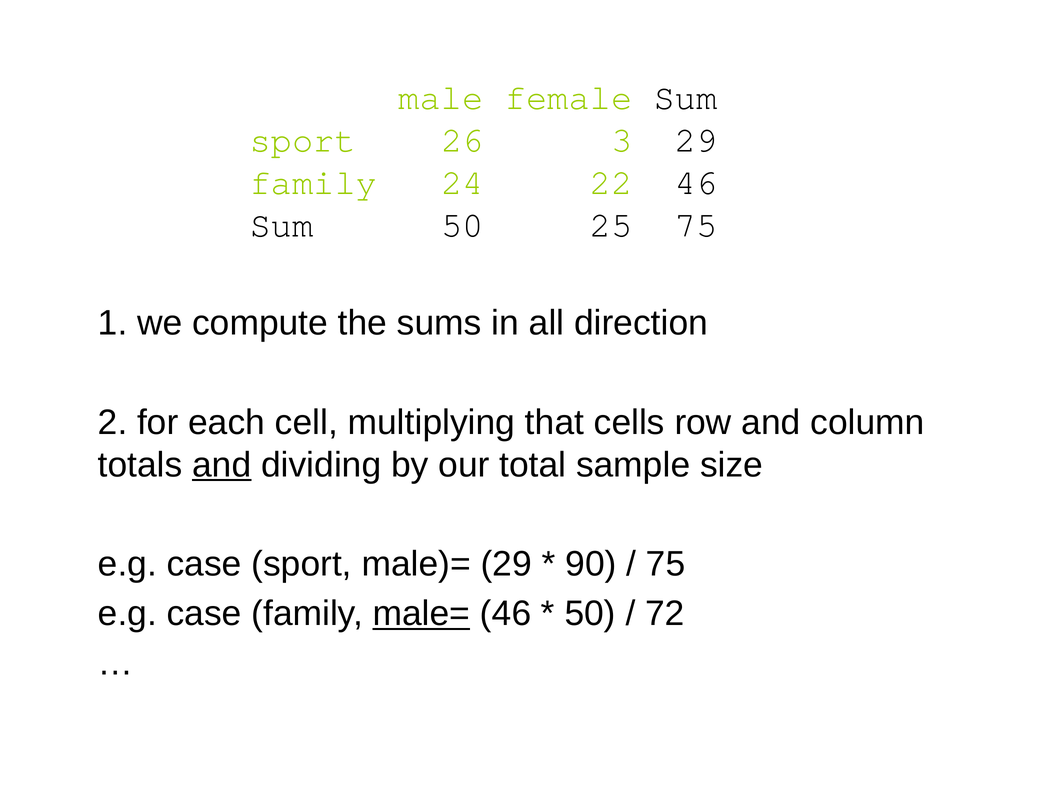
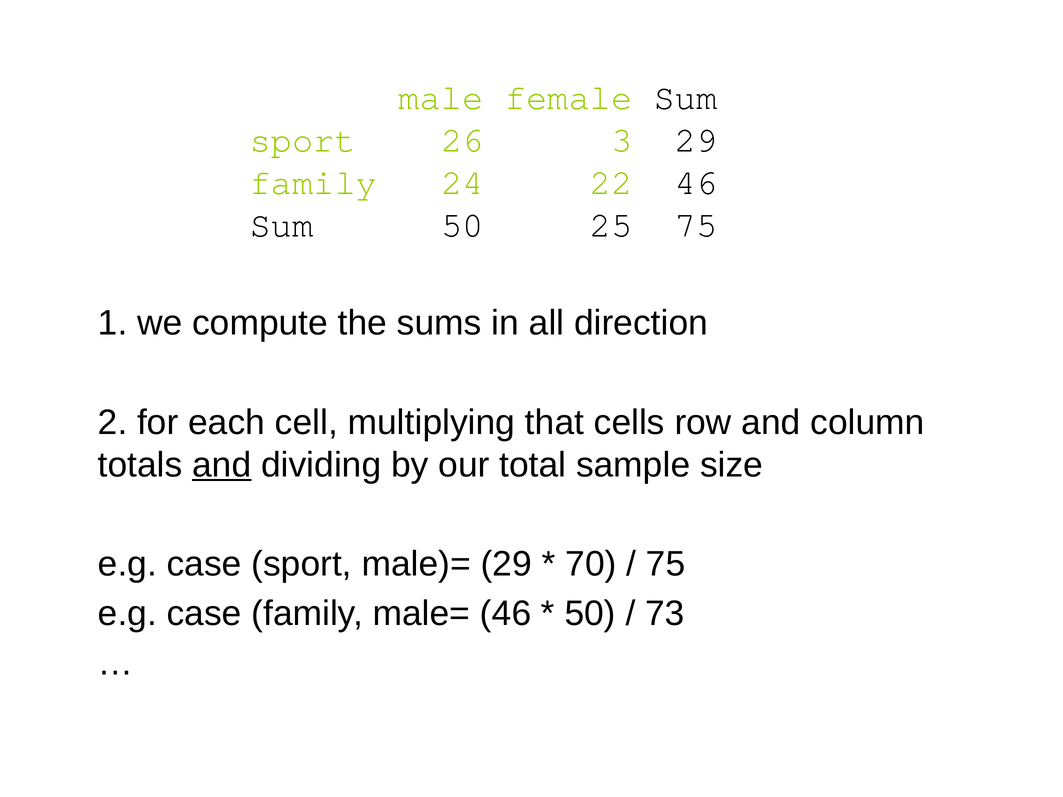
90: 90 -> 70
male= underline: present -> none
72: 72 -> 73
